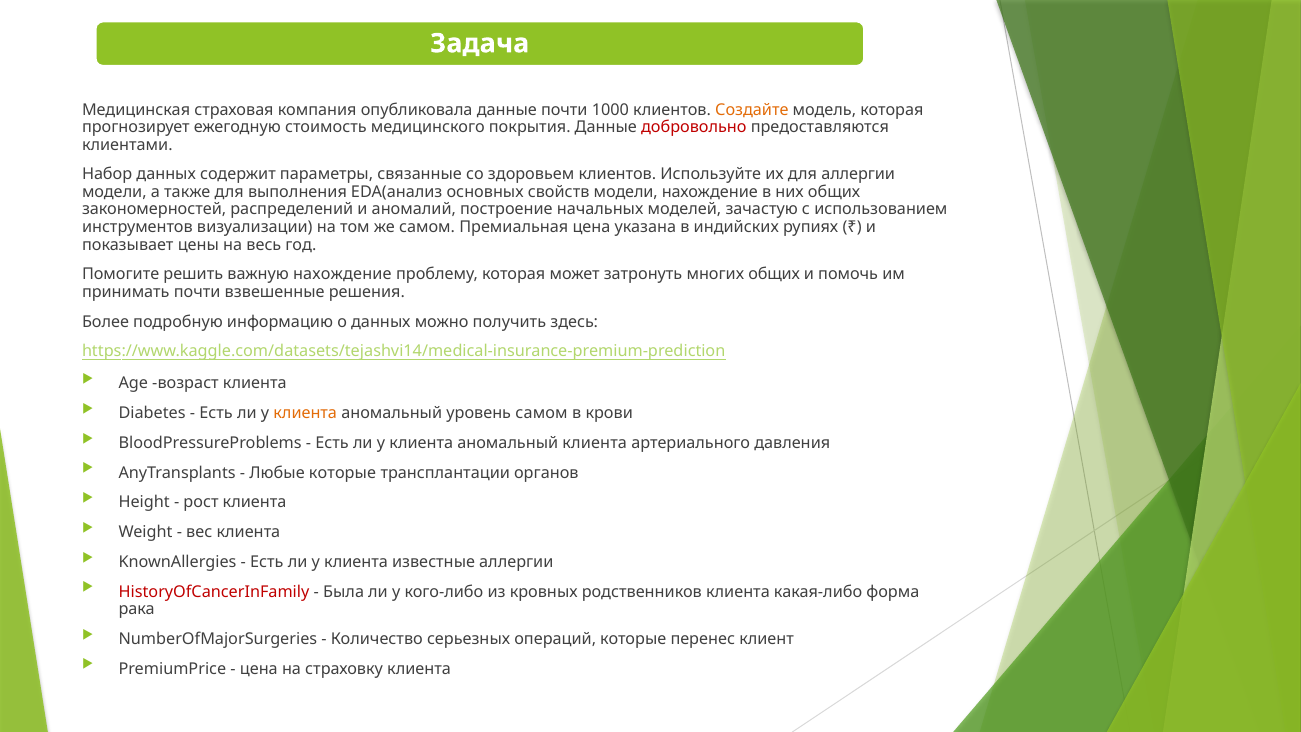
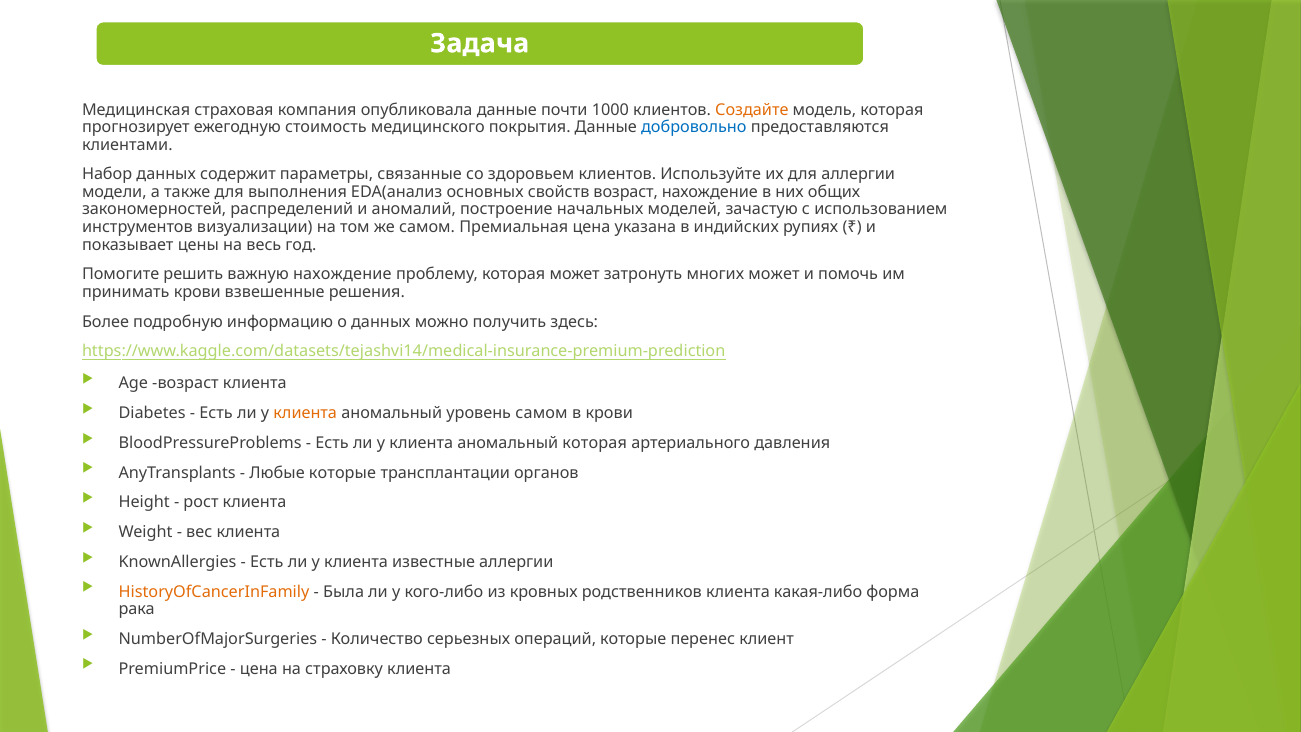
добровольно colour: red -> blue
свойств модели: модели -> возраст
многих общих: общих -> может
принимать почти: почти -> крови
аномальный клиента: клиента -> которая
HistoryOfCancerInFamily colour: red -> orange
